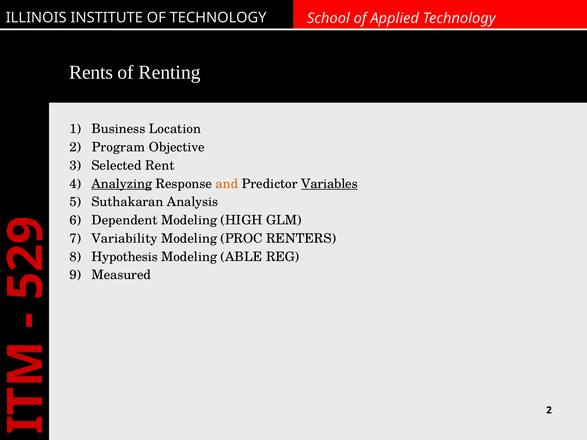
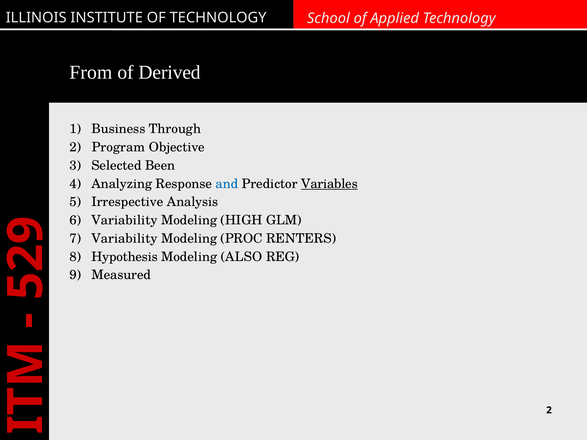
Rents: Rents -> From
Renting: Renting -> Derived
Location: Location -> Through
Rent: Rent -> Been
Analyzing underline: present -> none
and colour: orange -> blue
Suthakaran: Suthakaran -> Irrespective
Dependent at (125, 220): Dependent -> Variability
ABLE: ABLE -> ALSO
